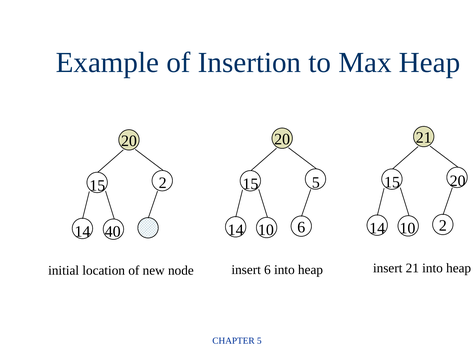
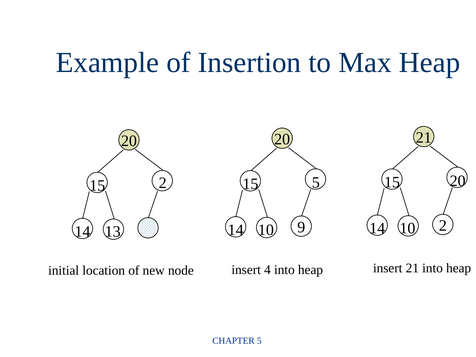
10 6: 6 -> 9
40: 40 -> 13
insert 6: 6 -> 4
